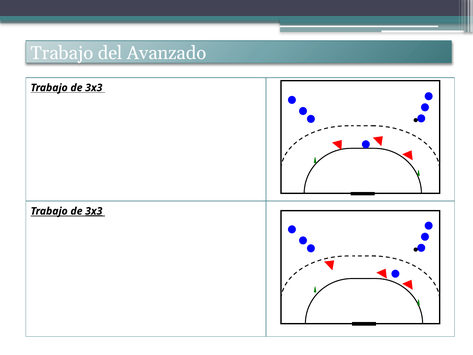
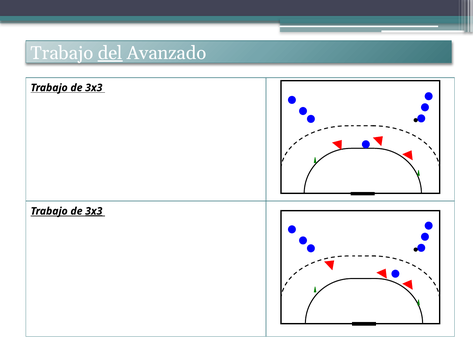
del underline: none -> present
